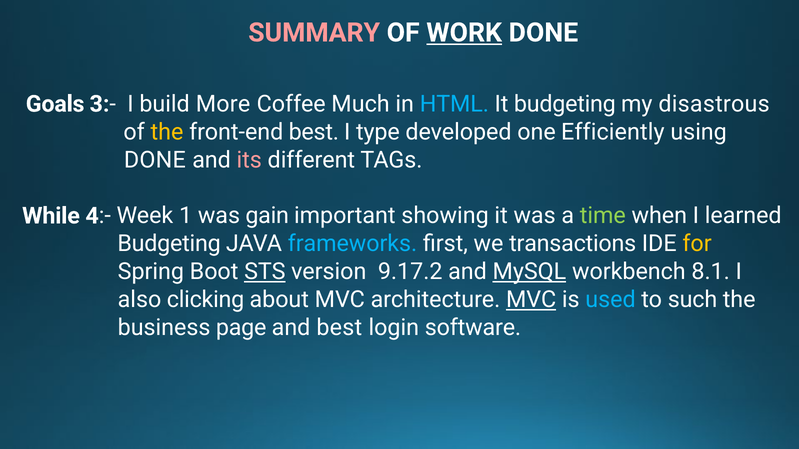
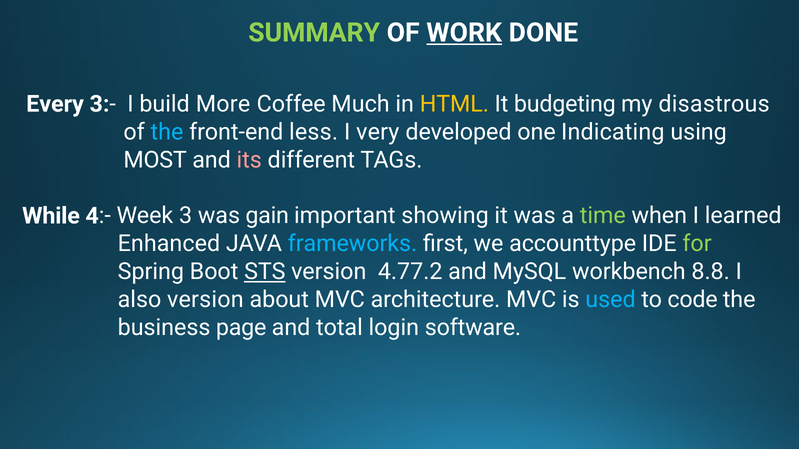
SUMMARY colour: pink -> light green
Goals: Goals -> Every
HTML colour: light blue -> yellow
the at (167, 132) colour: yellow -> light blue
front-end best: best -> less
type: type -> very
Efficiently: Efficiently -> Indicating
DONE at (155, 160): DONE -> MOST
1: 1 -> 3
Budgeting at (169, 244): Budgeting -> Enhanced
transactions: transactions -> accounttype
for colour: yellow -> light green
9.17.2: 9.17.2 -> 4.77.2
MySQL underline: present -> none
8.1: 8.1 -> 8.8
also clicking: clicking -> version
MVC at (531, 300) underline: present -> none
such: such -> code
and best: best -> total
